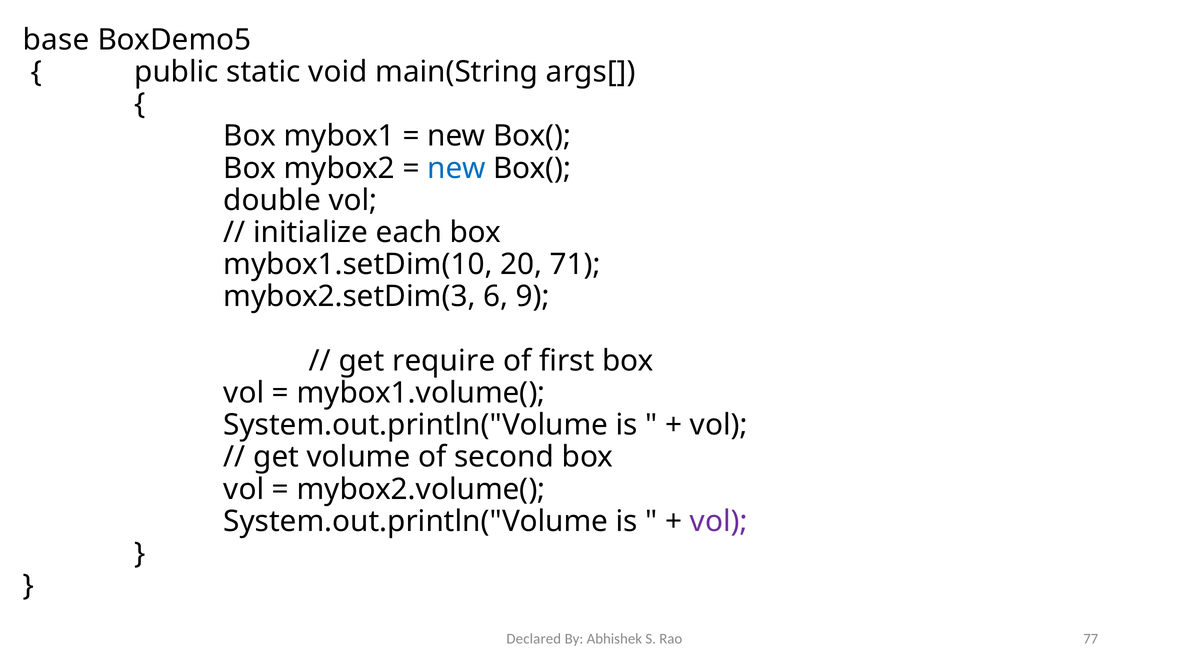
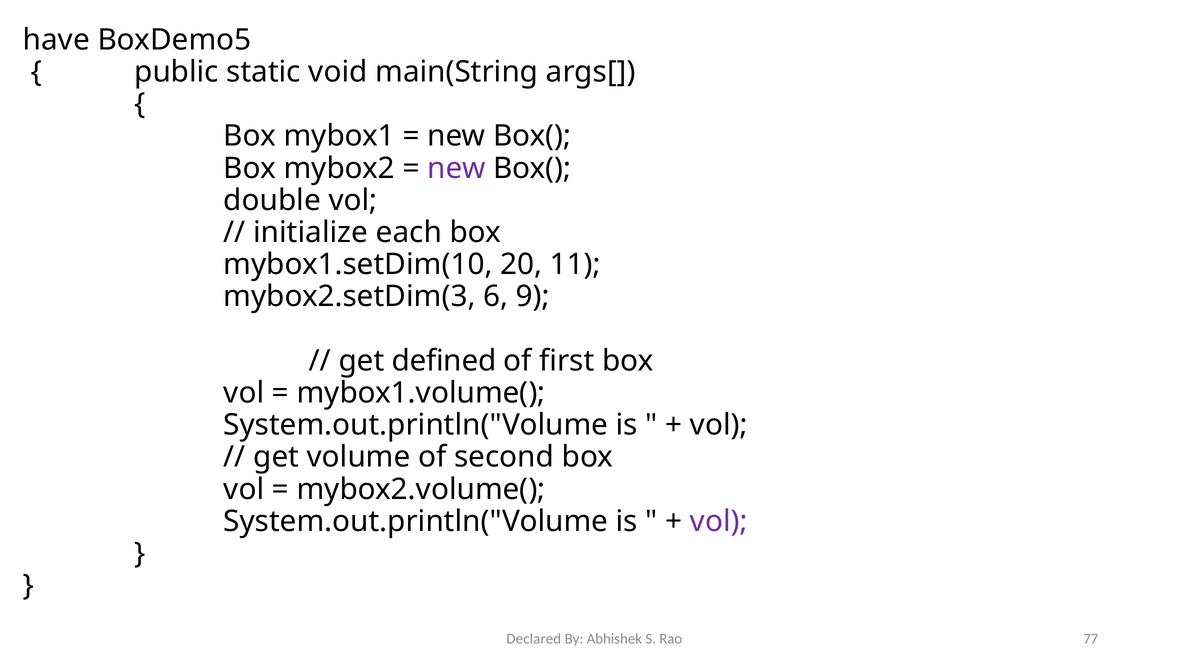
base: base -> have
new at (456, 168) colour: blue -> purple
71: 71 -> 11
require: require -> defined
